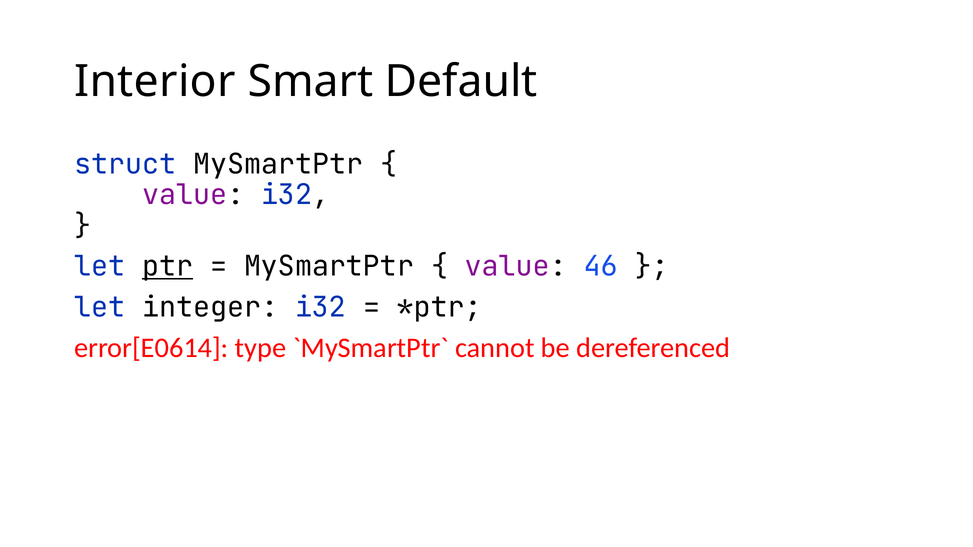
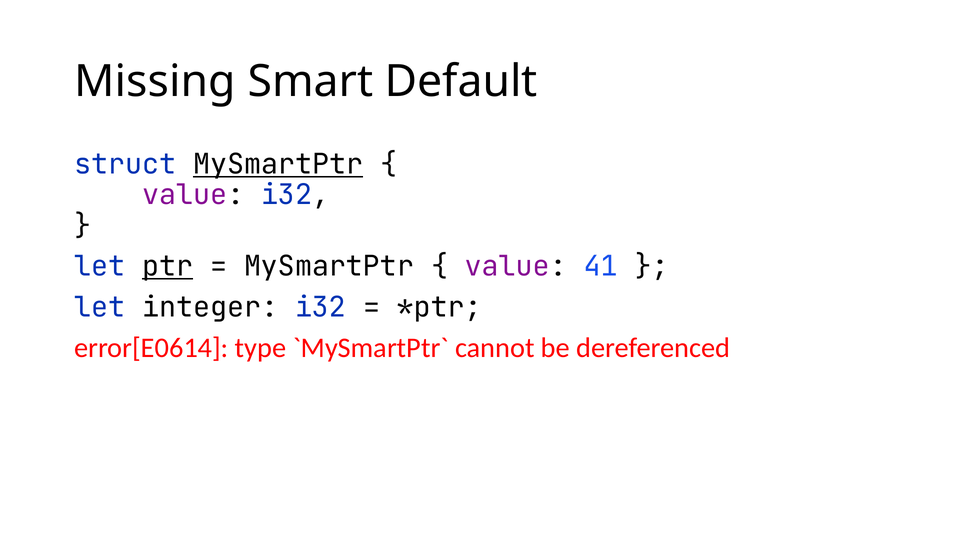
Interior: Interior -> Missing
MySmartPtr at (278, 165) underline: none -> present
46: 46 -> 41
